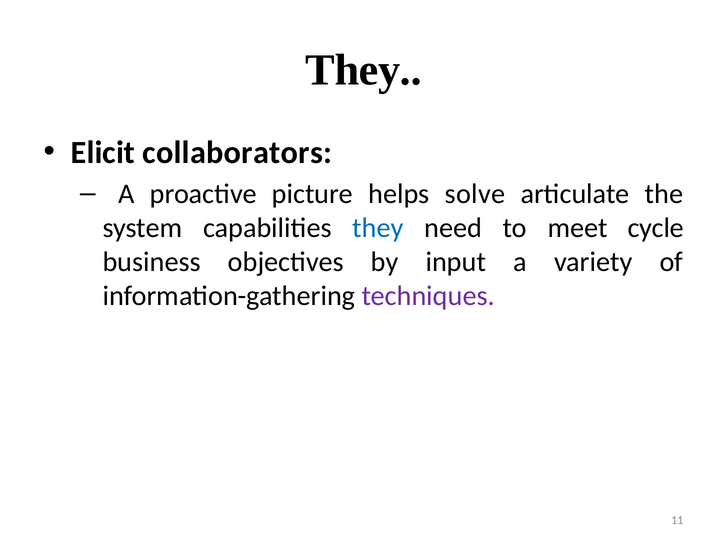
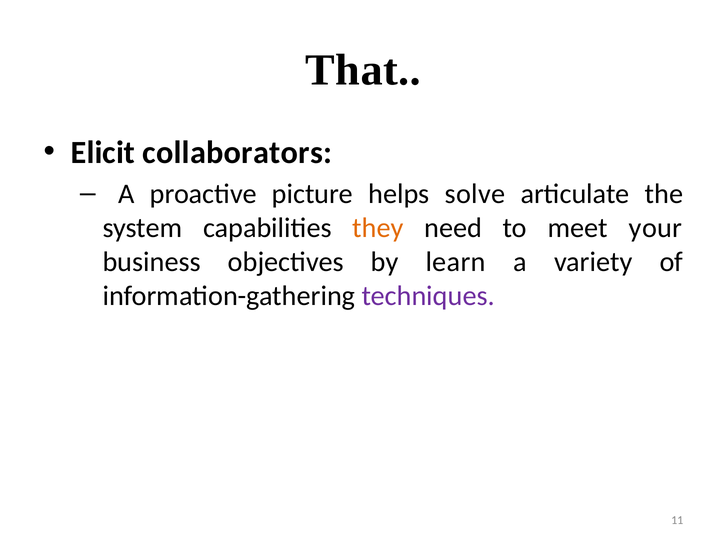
They at (364, 70): They -> That
they at (378, 228) colour: blue -> orange
cycle: cycle -> your
input: input -> learn
